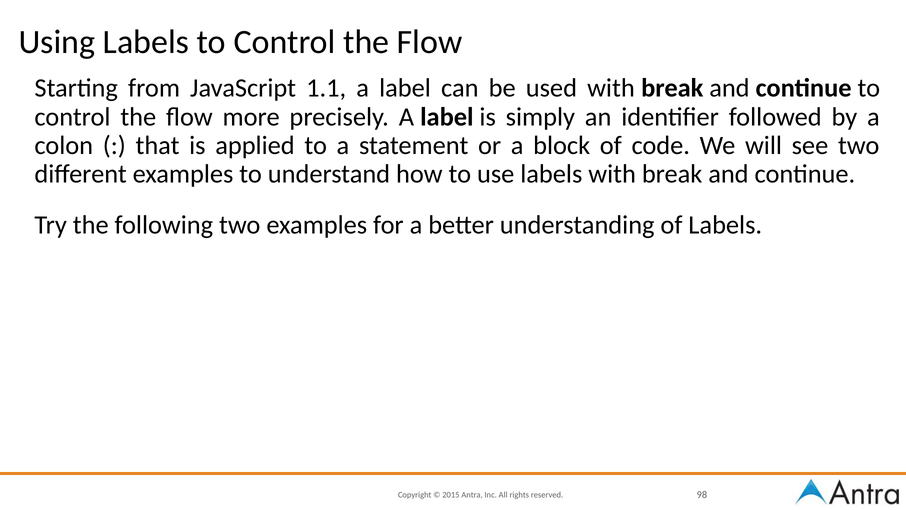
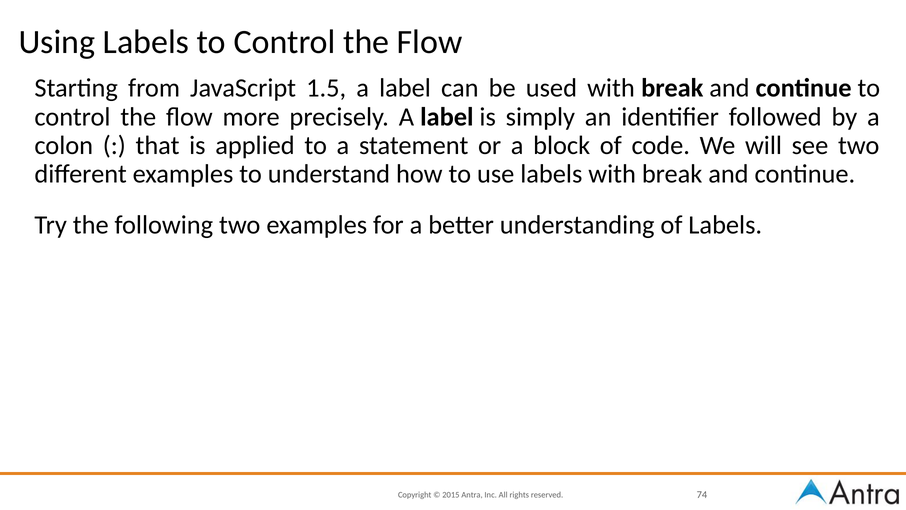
1.1: 1.1 -> 1.5
98: 98 -> 74
